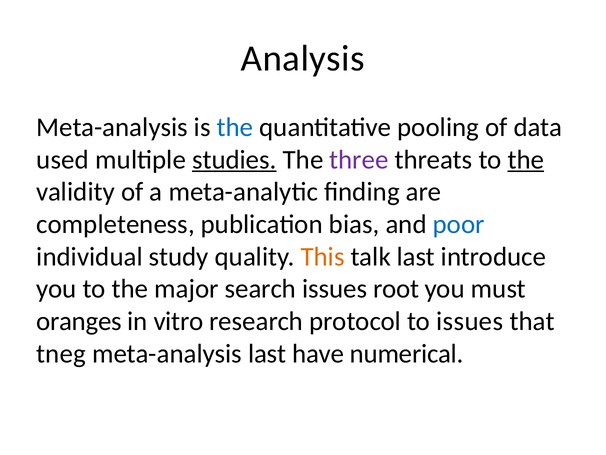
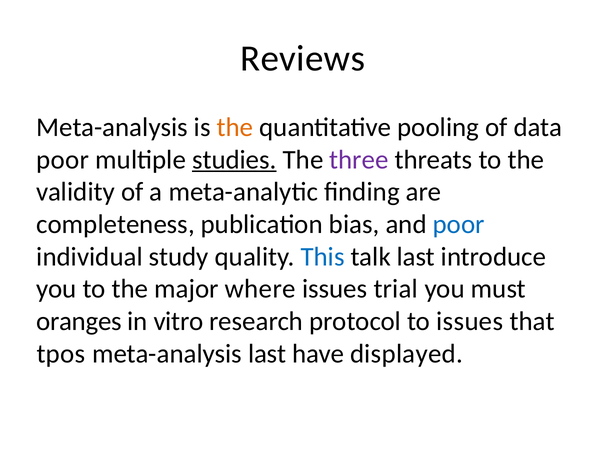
Analysis: Analysis -> Reviews
the at (235, 127) colour: blue -> orange
used at (63, 159): used -> poor
the at (526, 159) underline: present -> none
This colour: orange -> blue
search: search -> where
root: root -> trial
tneg: tneg -> tpos
numerical: numerical -> displayed
